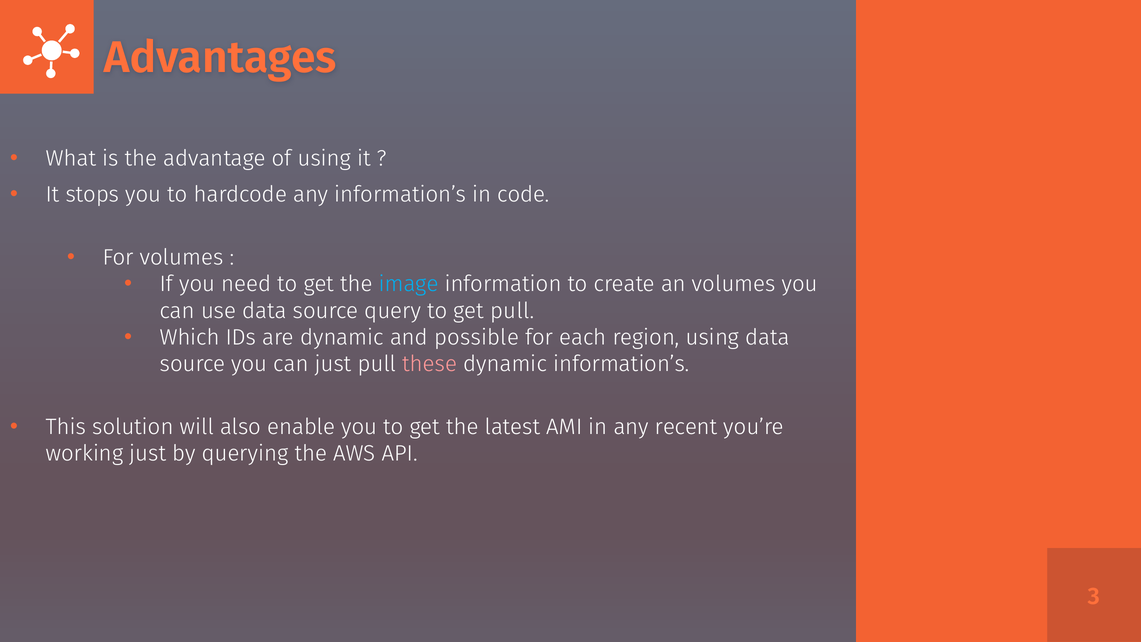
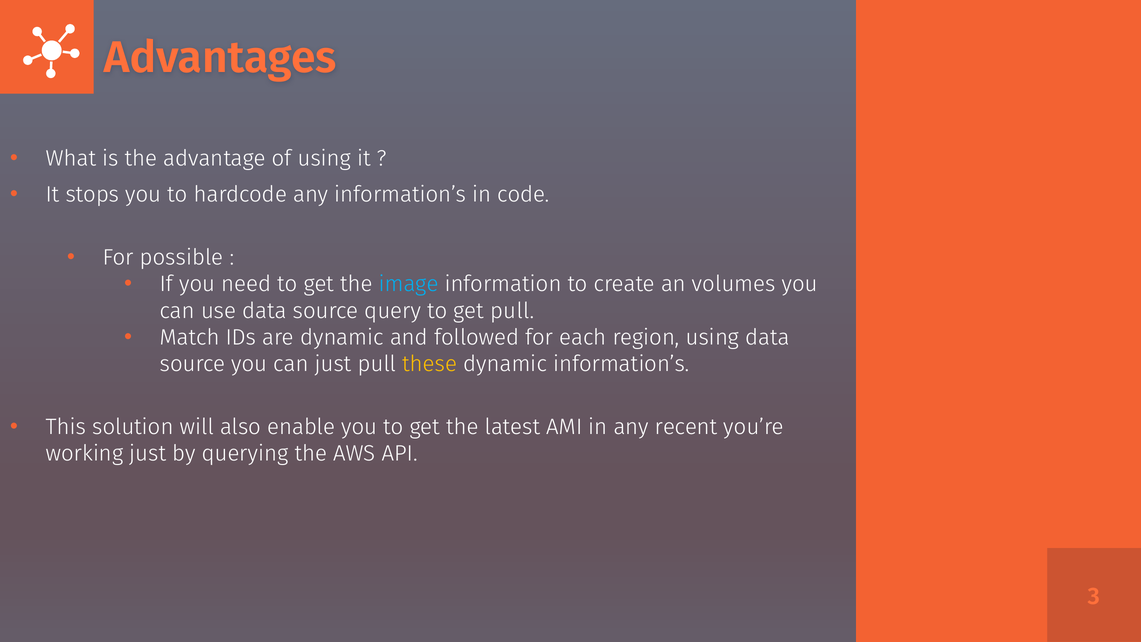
For volumes: volumes -> possible
Which: Which -> Match
possible: possible -> followed
these colour: pink -> yellow
